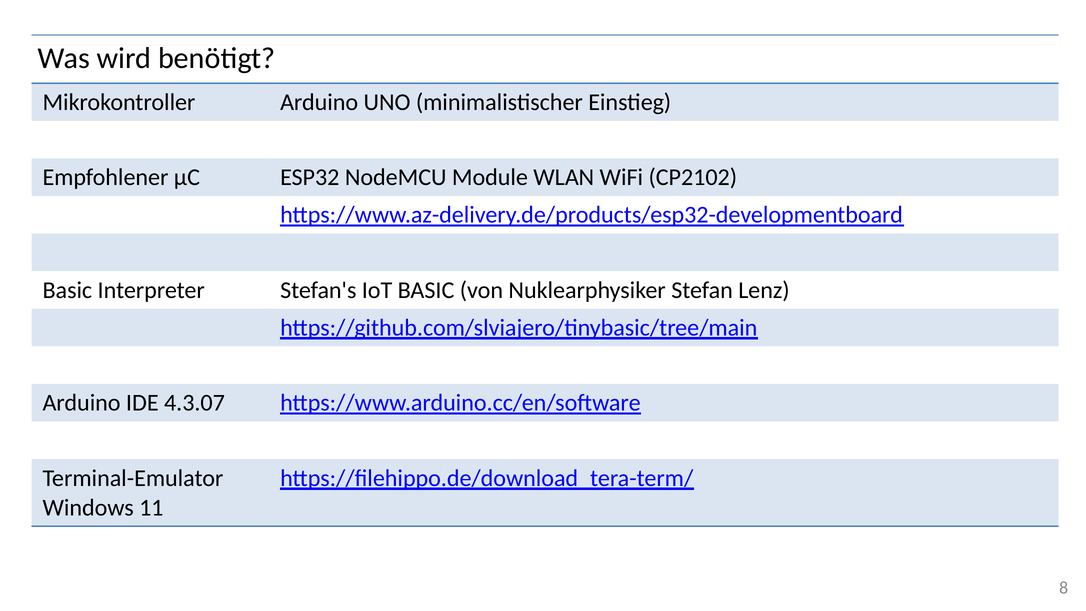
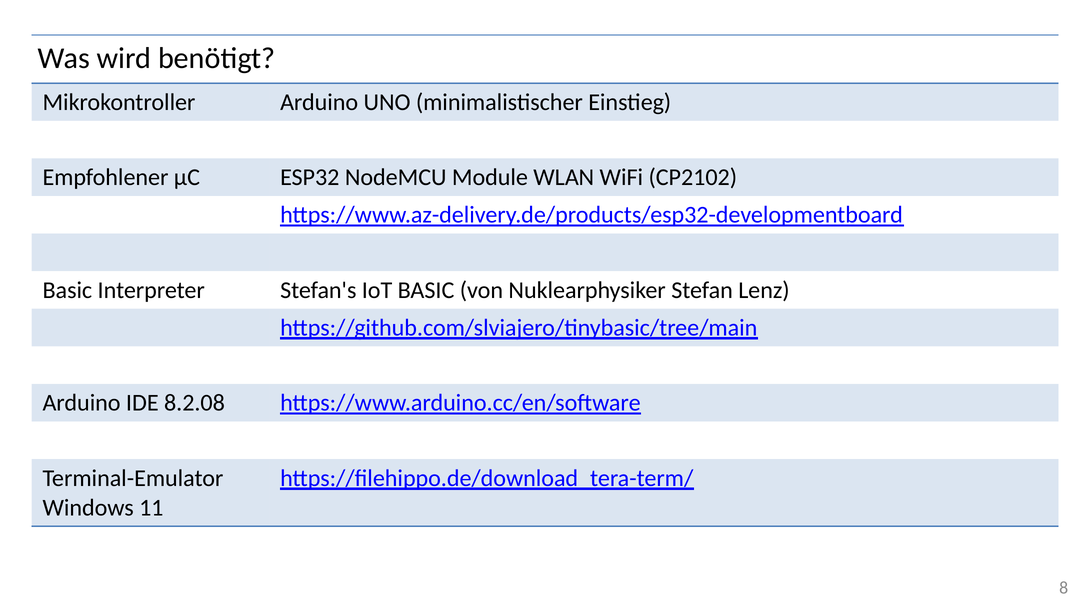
4.3.07: 4.3.07 -> 8.2.08
